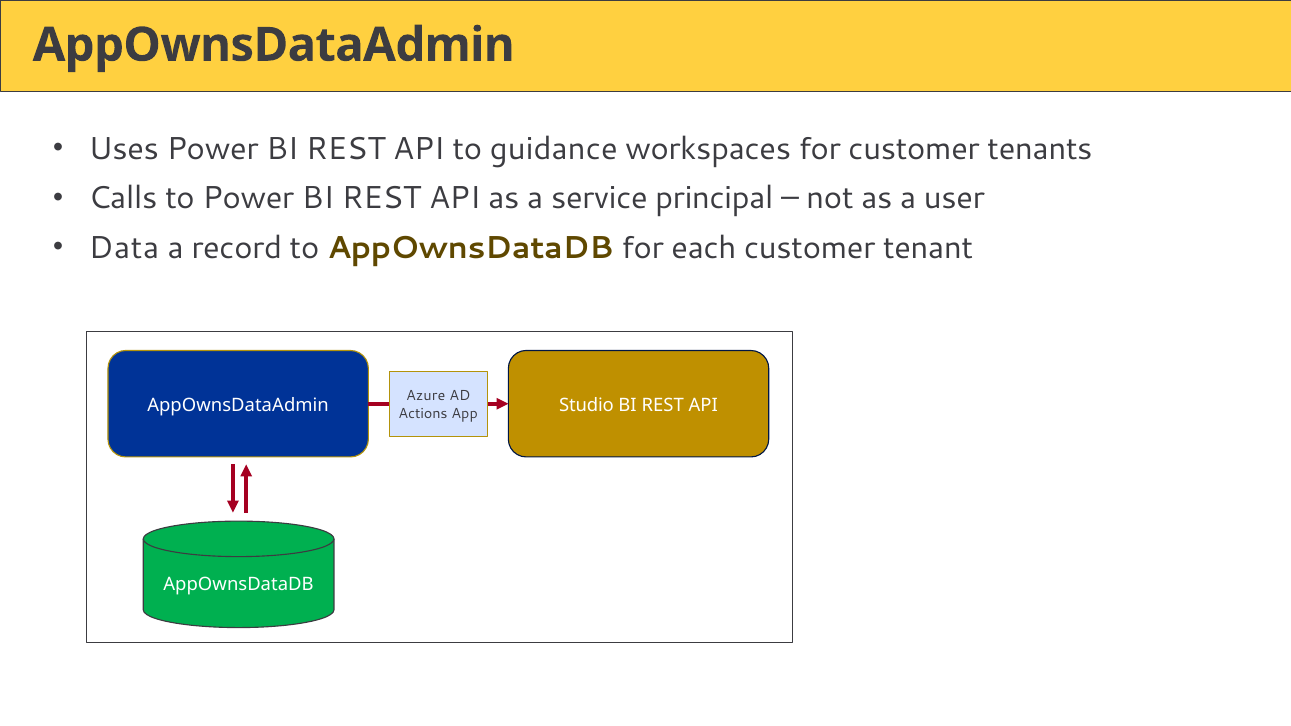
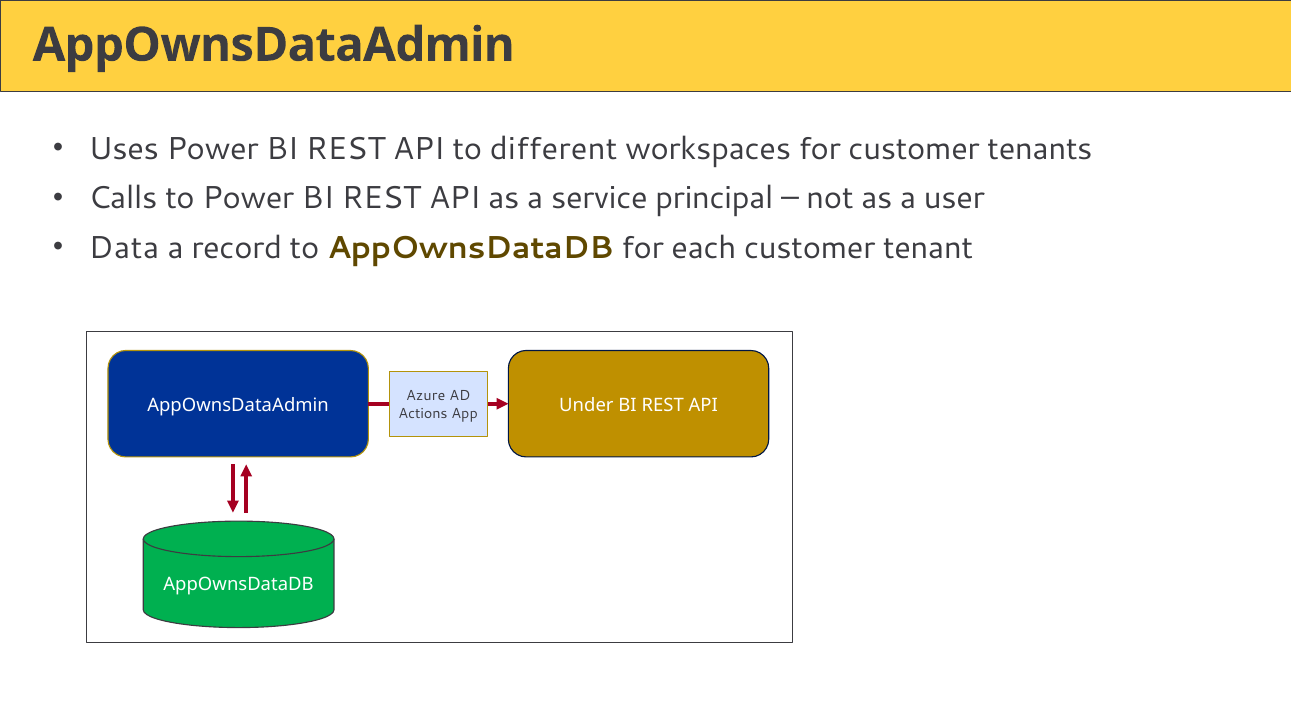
guidance: guidance -> different
Studio: Studio -> Under
